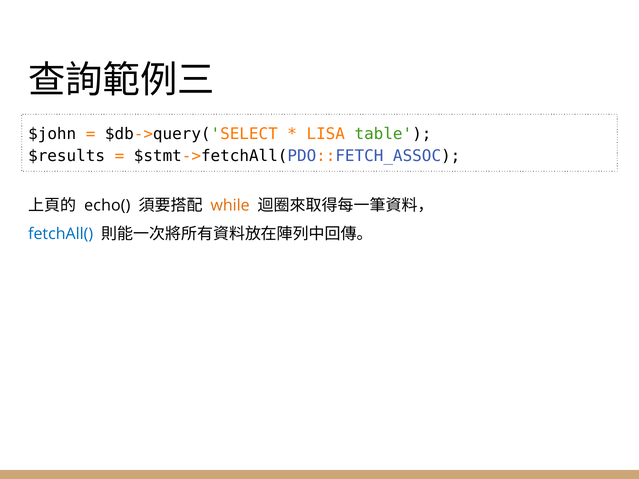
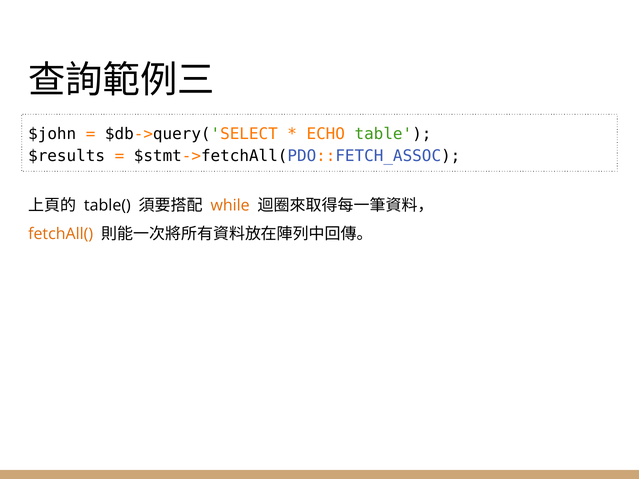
LISA: LISA -> ECHO
echo(: echo( -> table(
fetchAll( colour: blue -> orange
